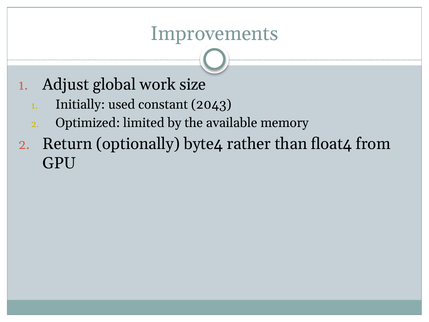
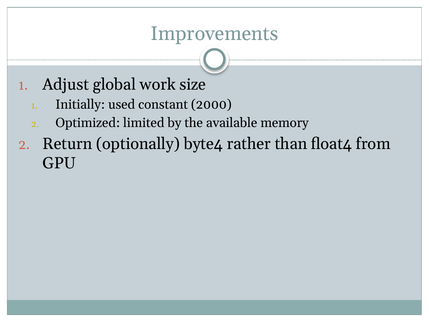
2043: 2043 -> 2000
